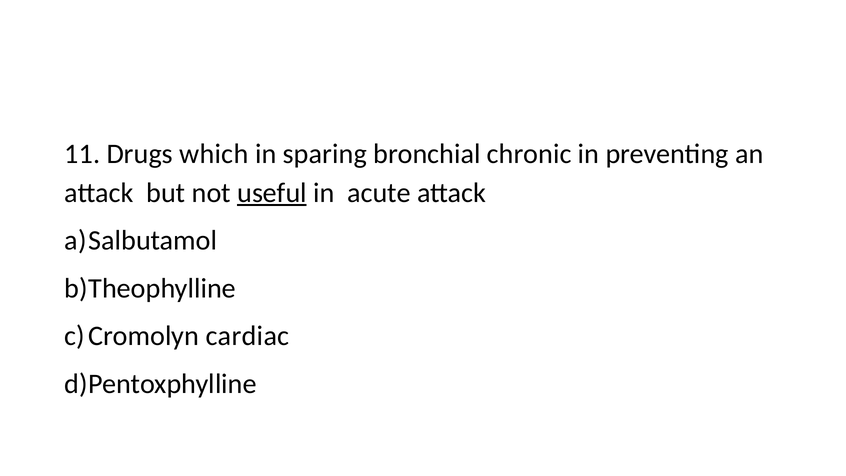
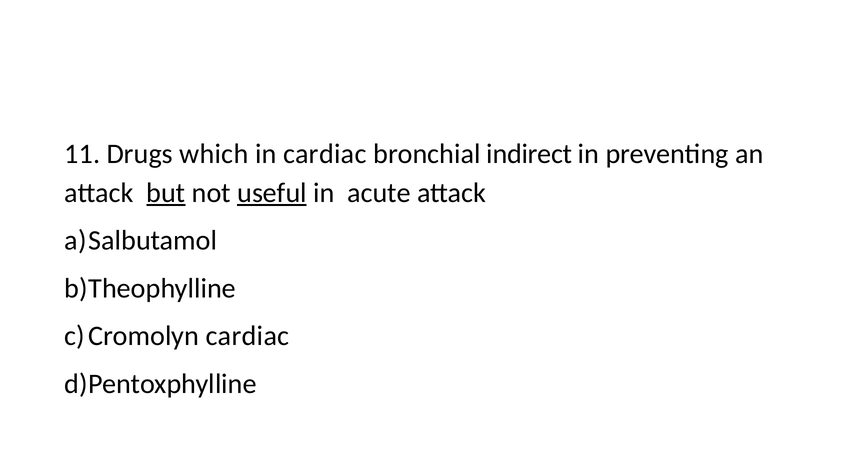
in sparing: sparing -> cardiac
chronic: chronic -> indirect
but underline: none -> present
